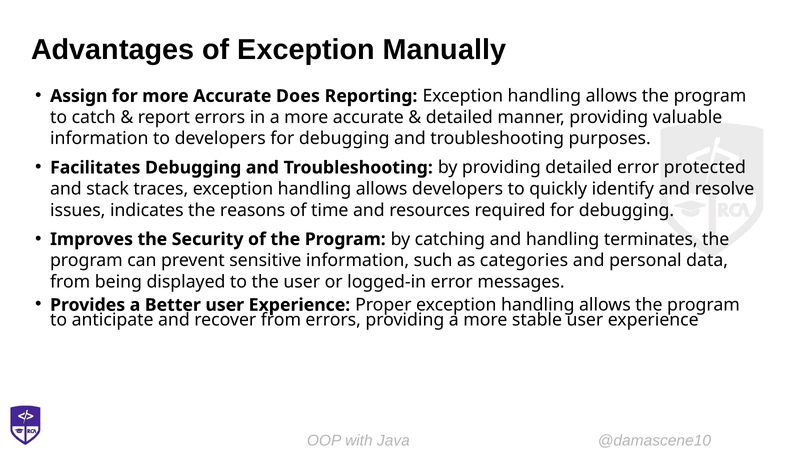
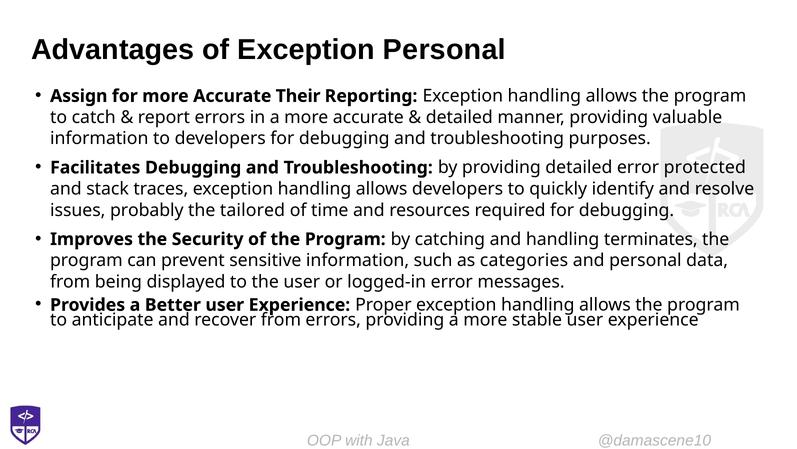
Exception Manually: Manually -> Personal
Does: Does -> Their
indicates: indicates -> probably
reasons: reasons -> tailored
